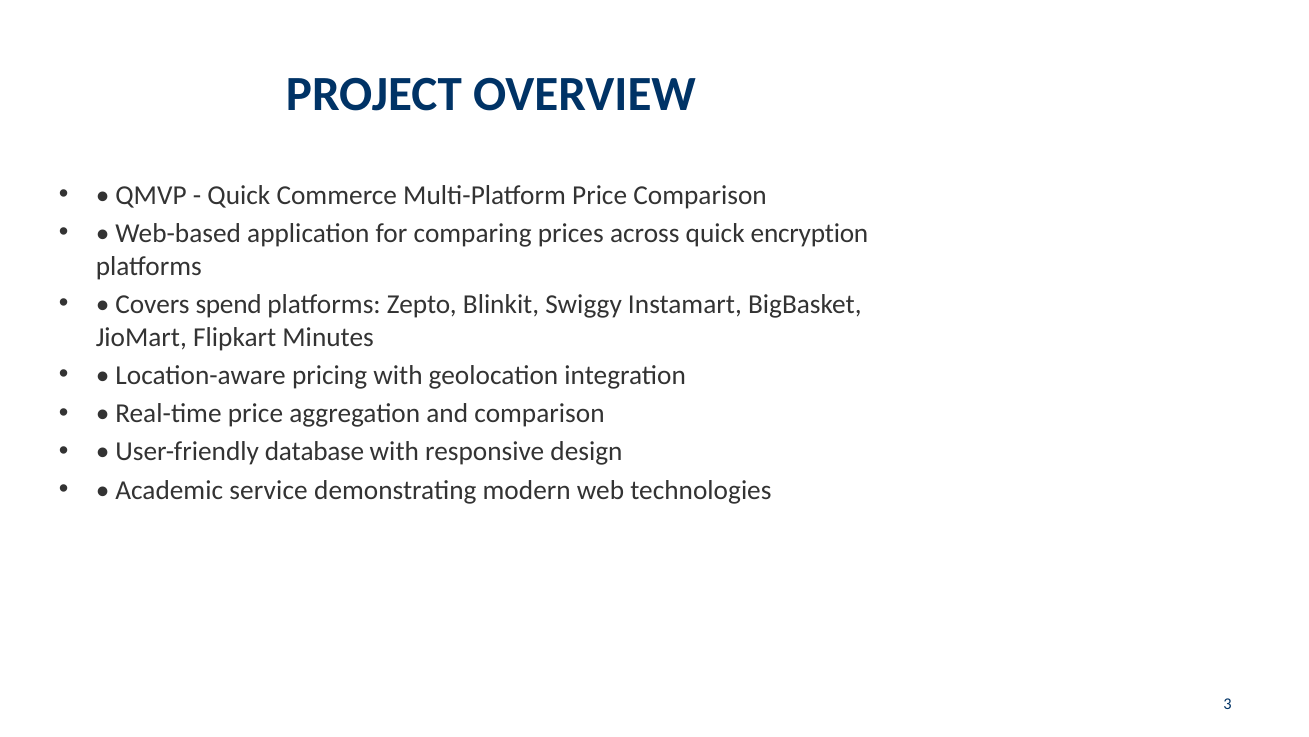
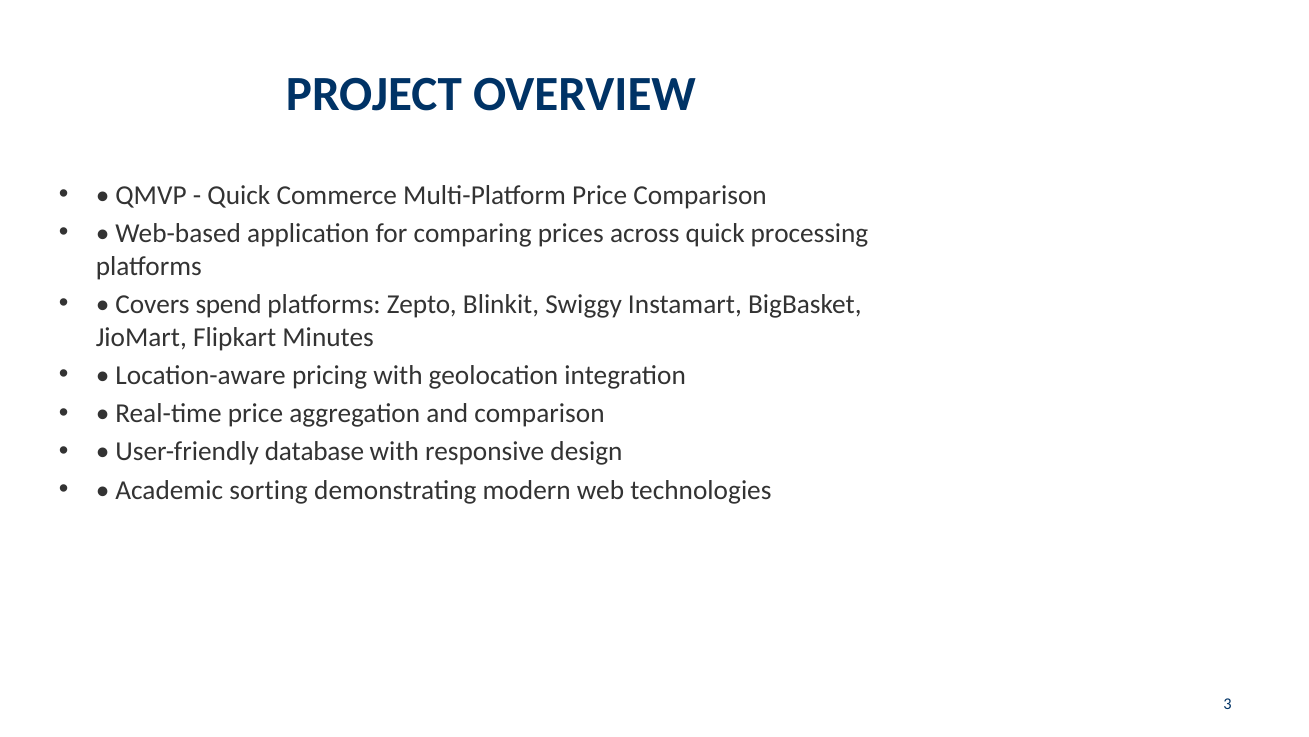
encryption: encryption -> processing
service: service -> sorting
